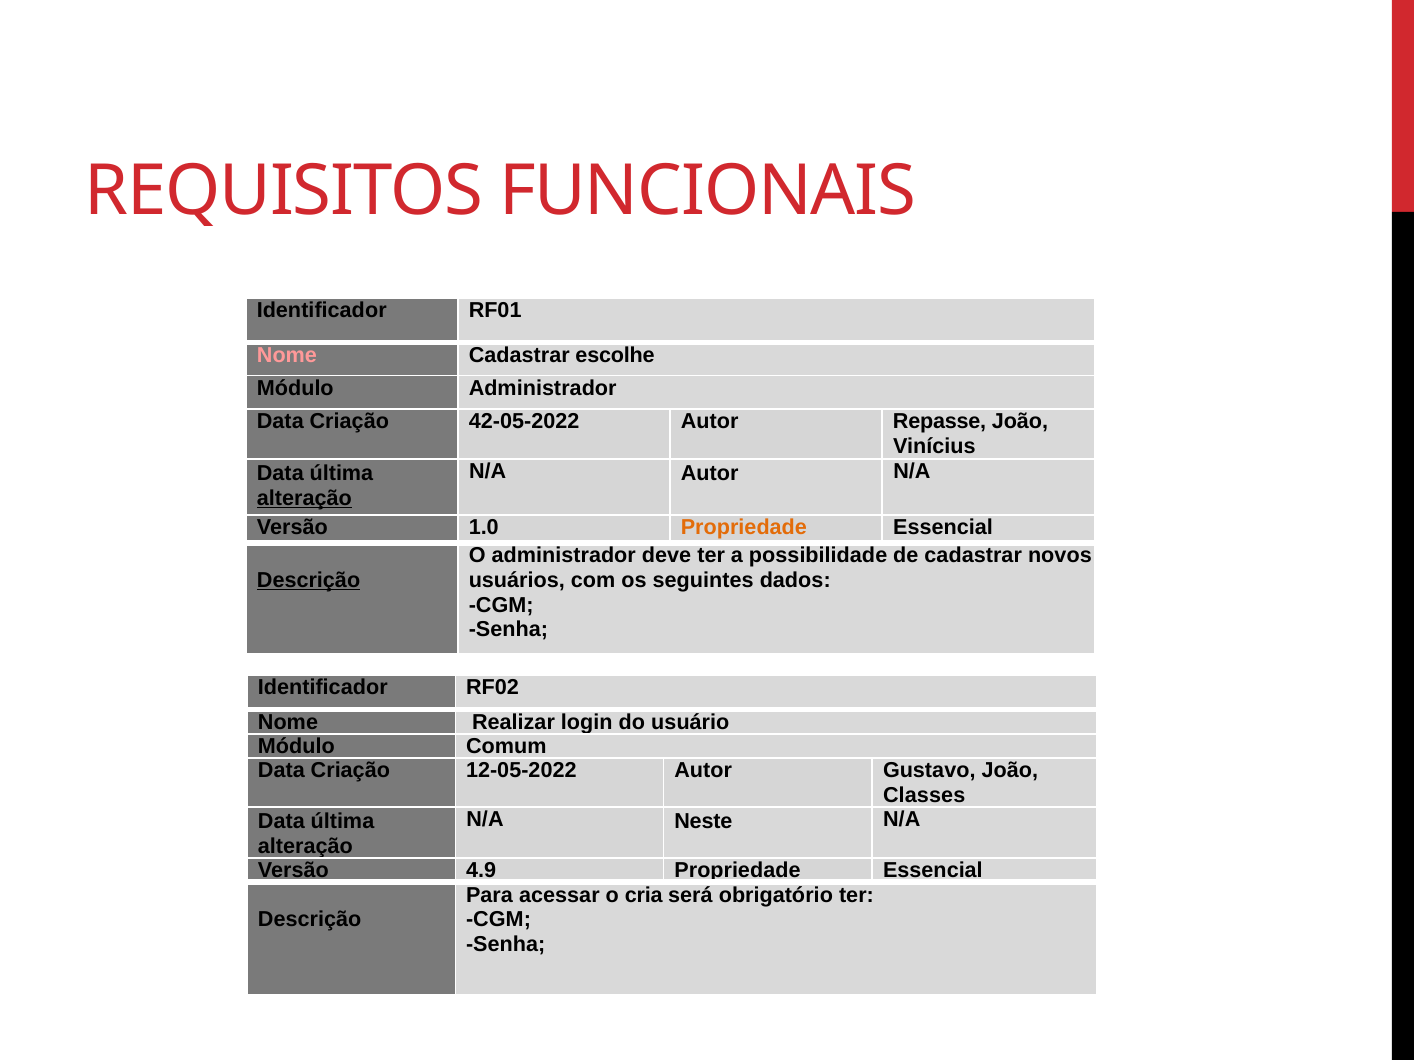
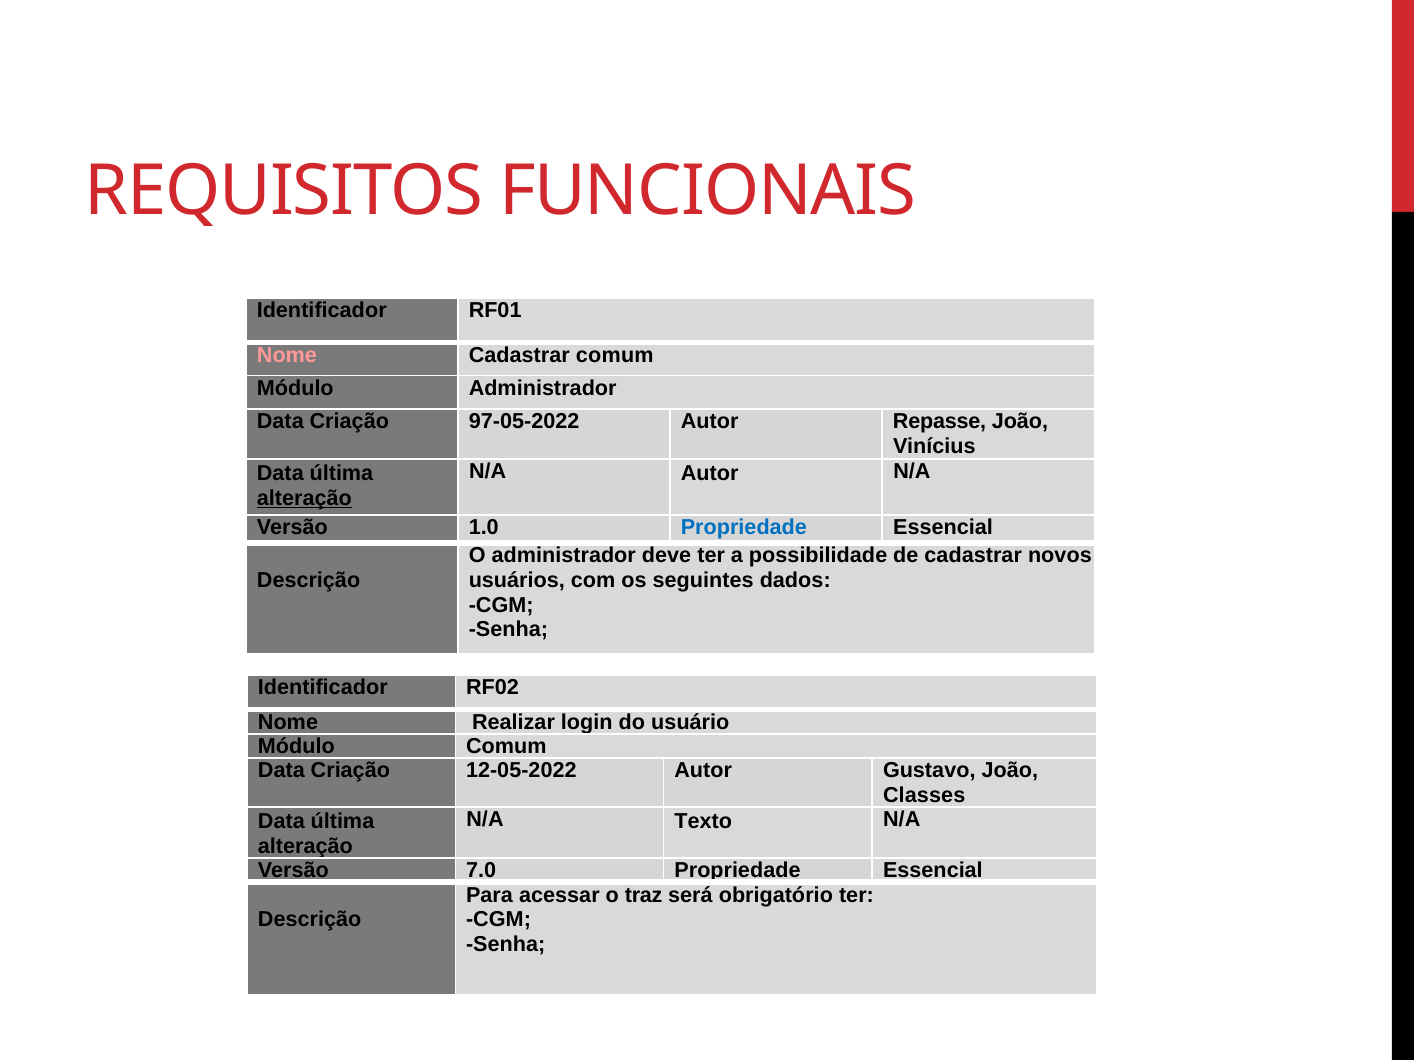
Cadastrar escolhe: escolhe -> comum
42-05-2022: 42-05-2022 -> 97-05-2022
Propriedade at (744, 528) colour: orange -> blue
Descrição at (309, 580) underline: present -> none
Neste: Neste -> Texto
4.9: 4.9 -> 7.0
cria: cria -> traz
